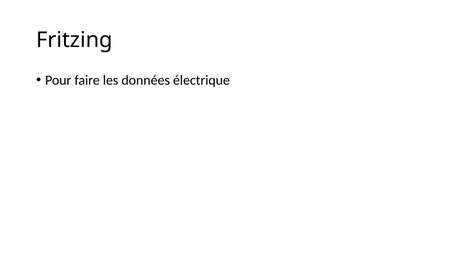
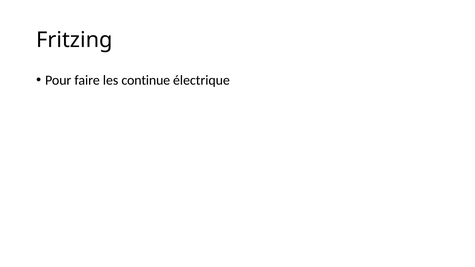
données: données -> continue
